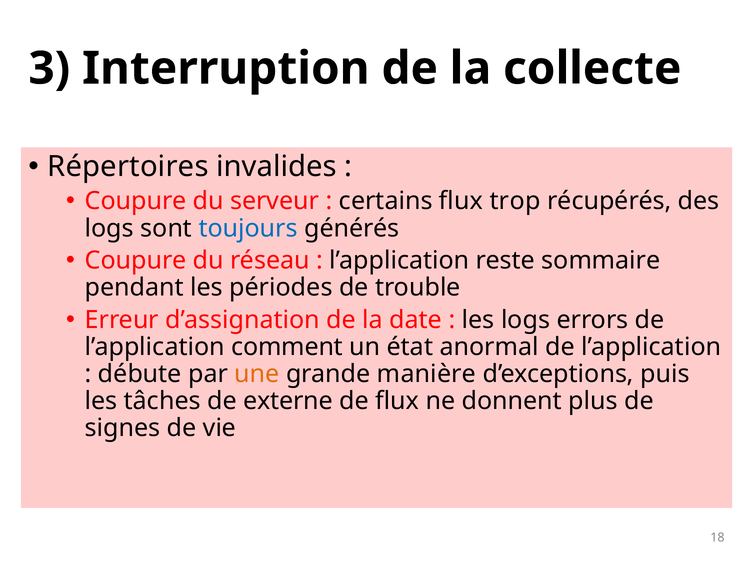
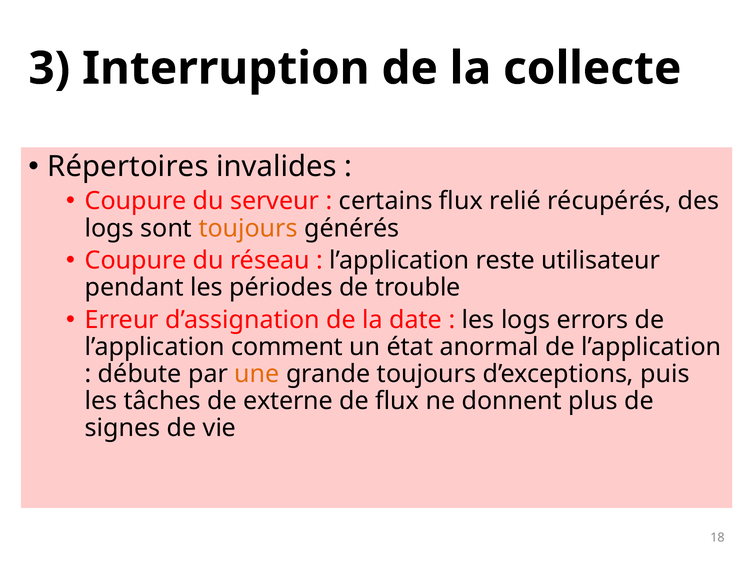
trop: trop -> relié
toujours at (248, 228) colour: blue -> orange
sommaire: sommaire -> utilisateur
grande manière: manière -> toujours
